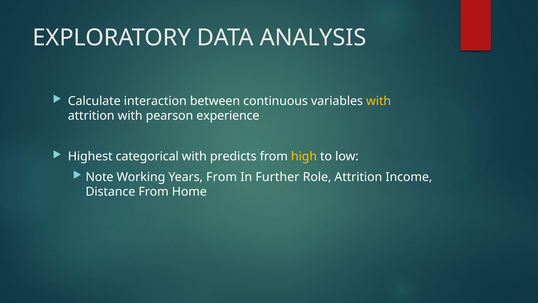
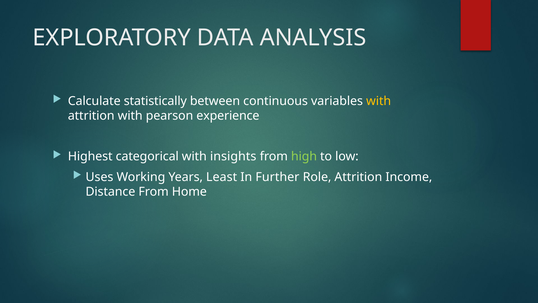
interaction: interaction -> statistically
predicts: predicts -> insights
high colour: yellow -> light green
Note: Note -> Uses
Years From: From -> Least
